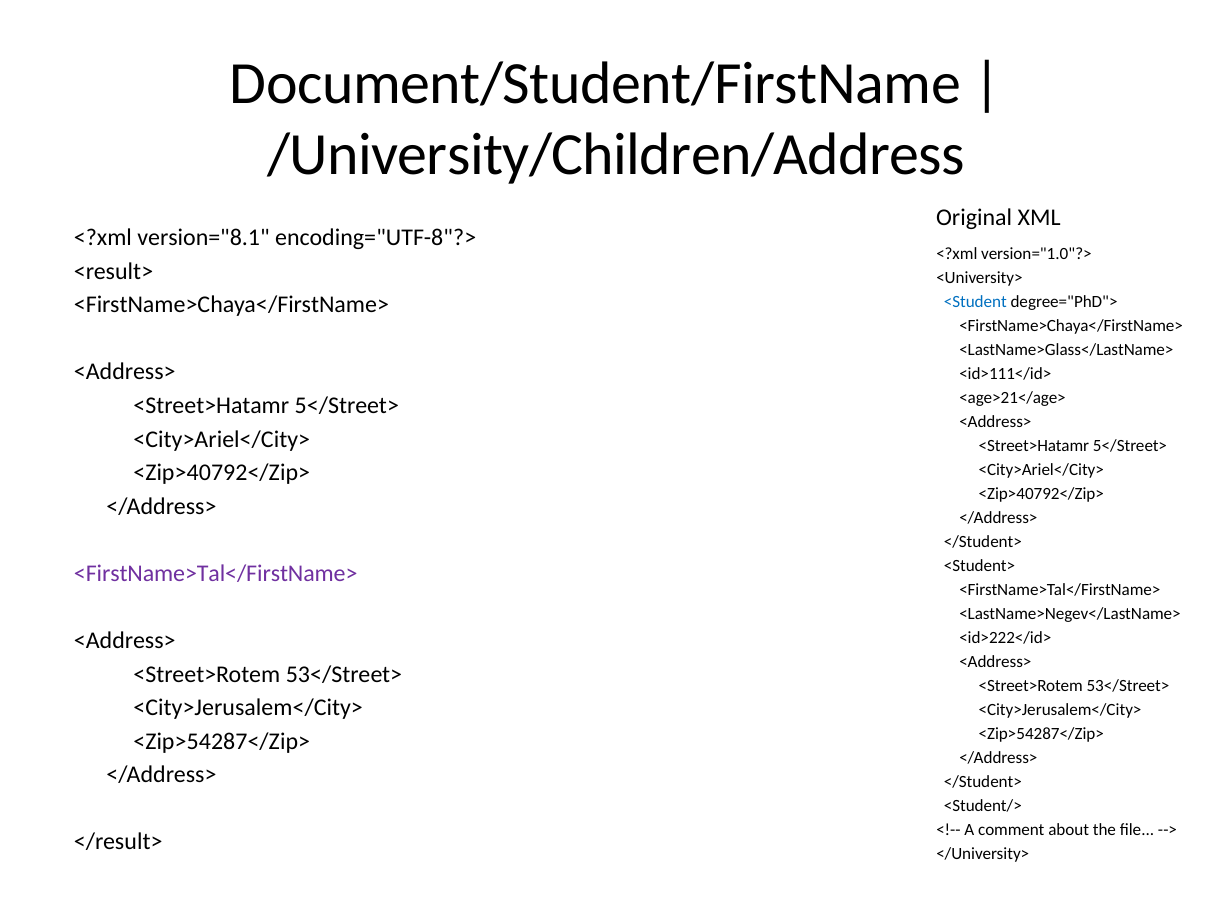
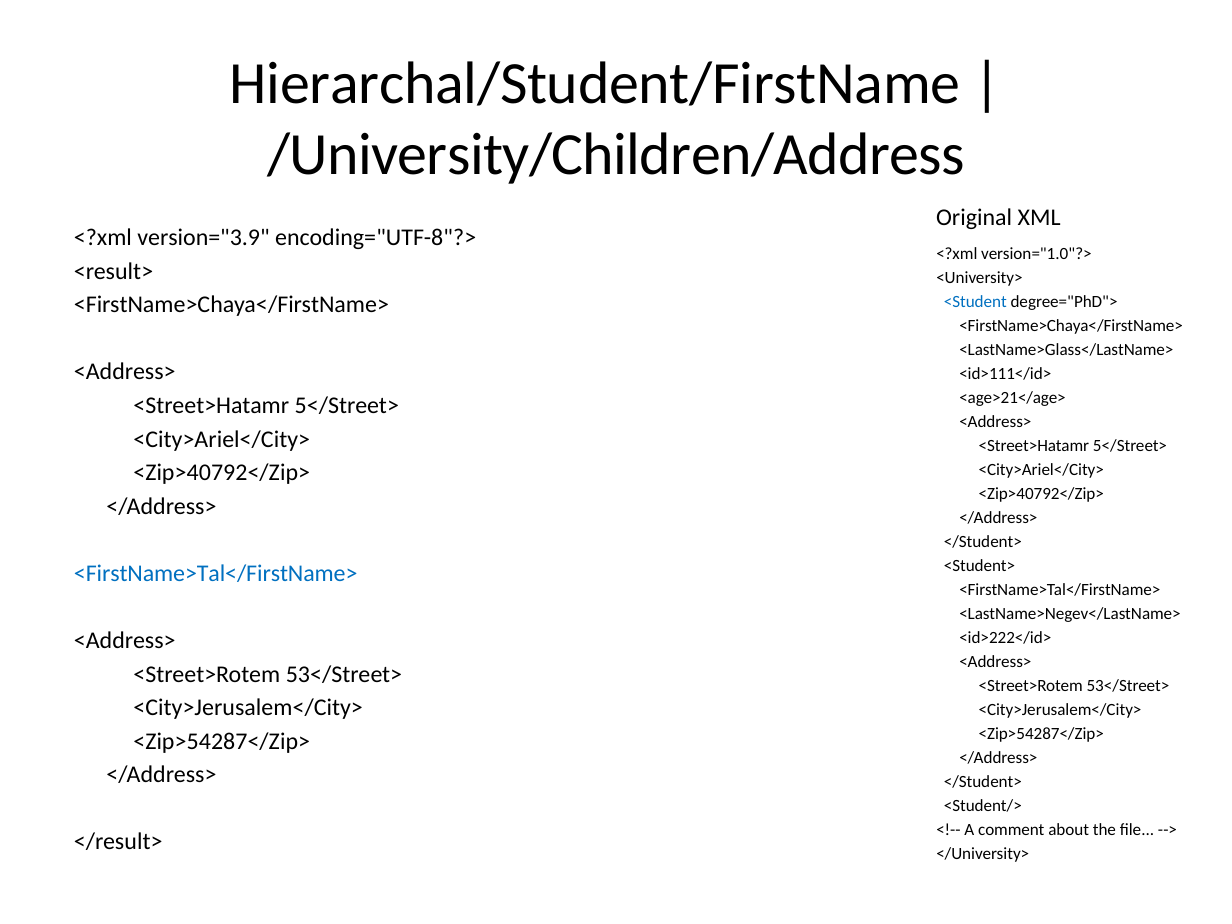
Document/Student/FirstName: Document/Student/FirstName -> Hierarchal/Student/FirstName
version="8.1: version="8.1 -> version="3.9
<FirstName>Tal</FirstName> at (216, 573) colour: purple -> blue
